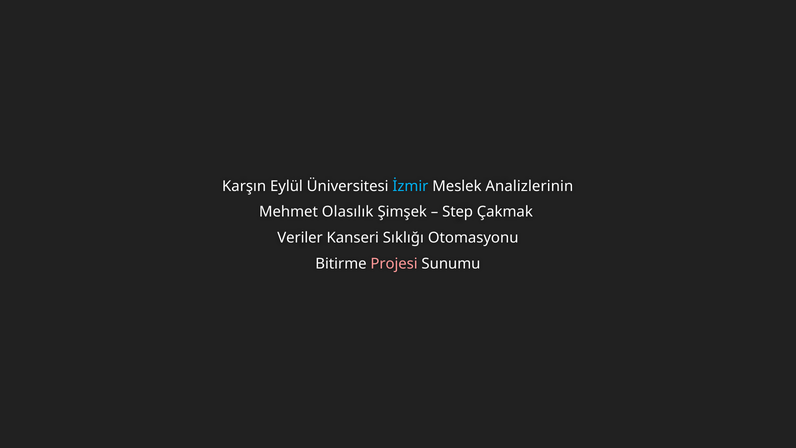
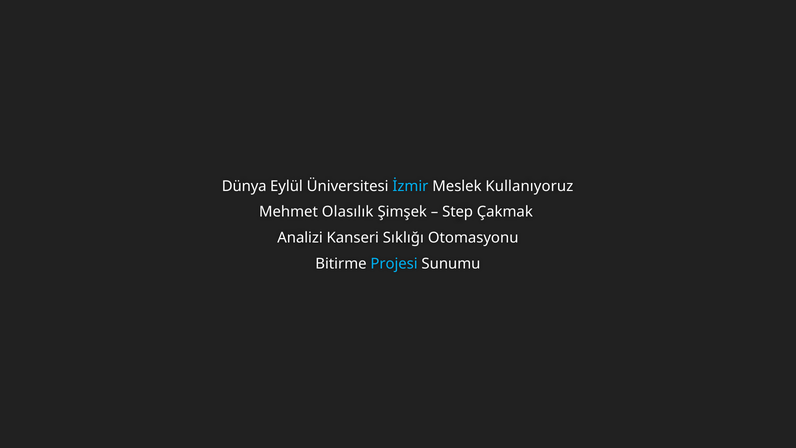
Karşın: Karşın -> Dünya
Analizlerinin: Analizlerinin -> Kullanıyoruz
Veriler: Veriler -> Analizi
Projesi colour: pink -> light blue
